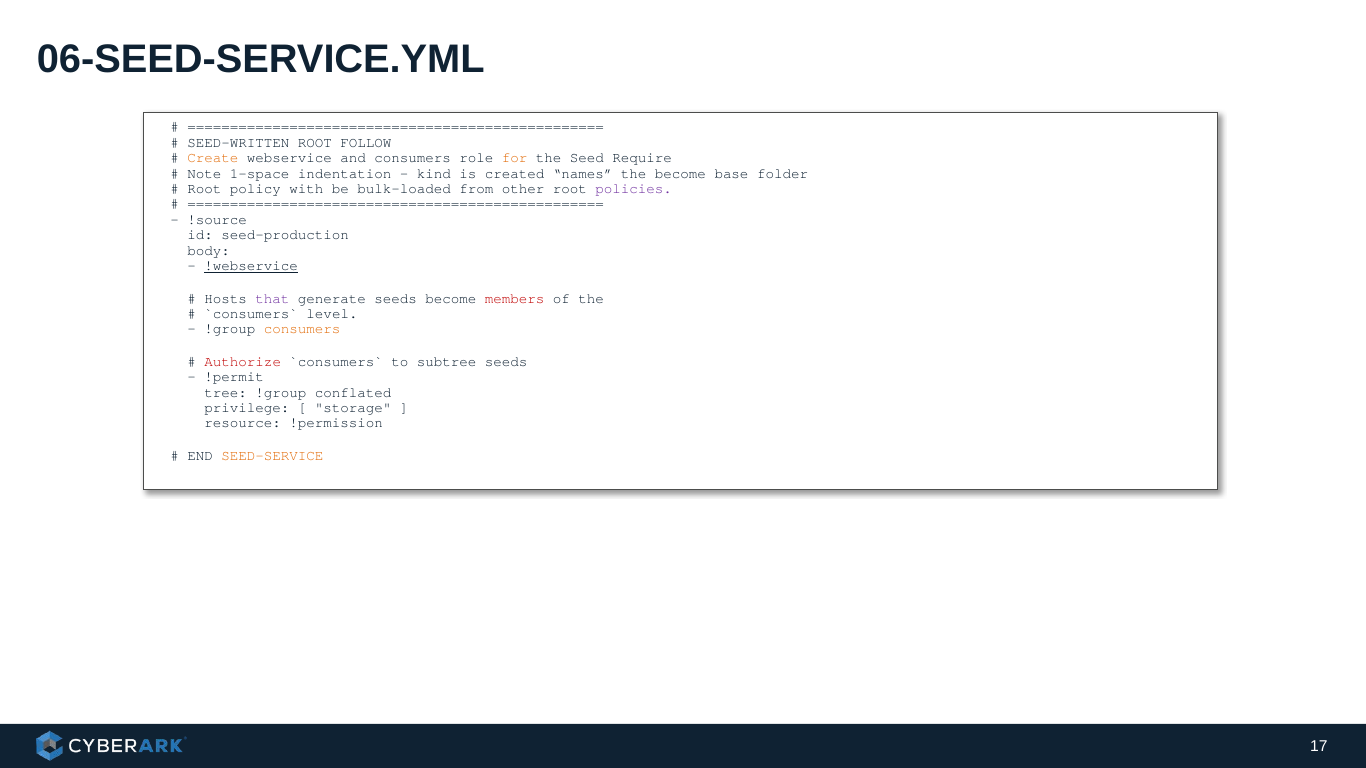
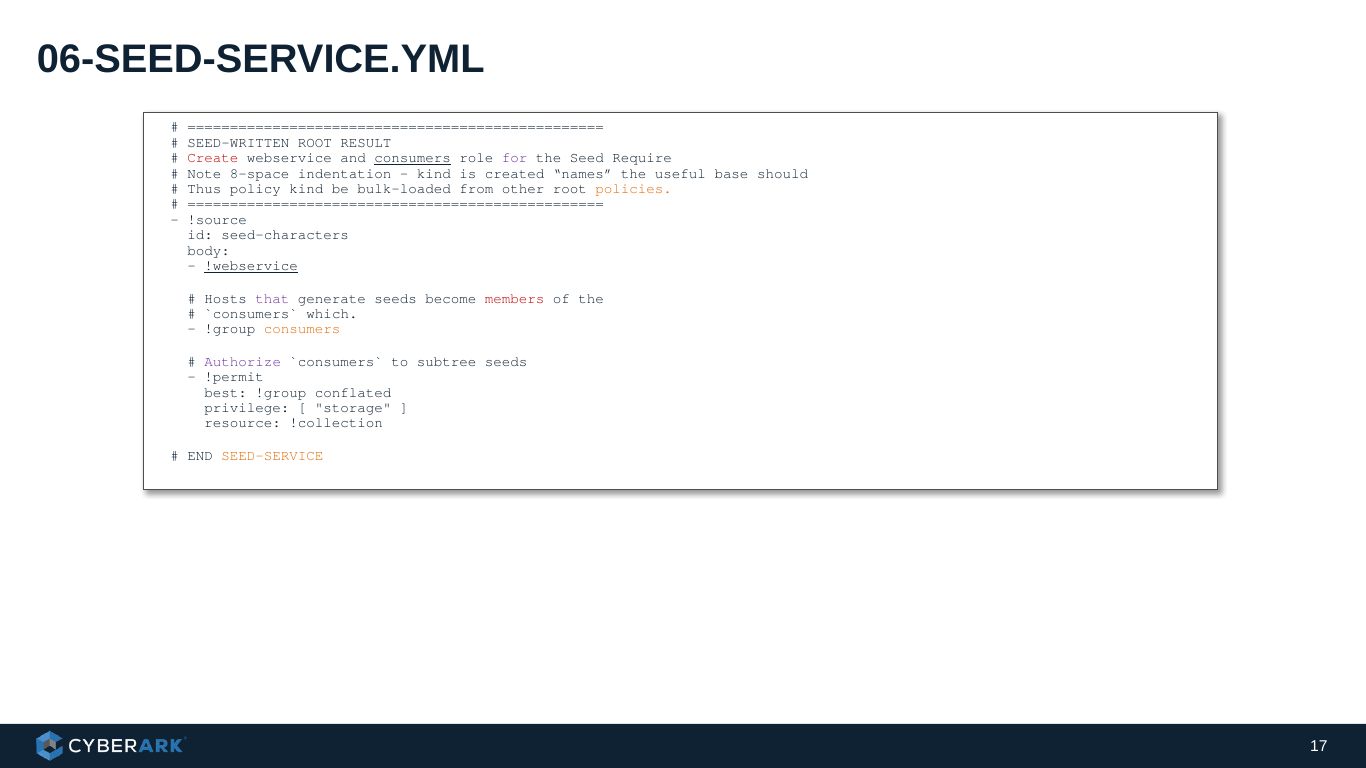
FOLLOW: FOLLOW -> RESULT
Create colour: orange -> red
consumers at (413, 158) underline: none -> present
for colour: orange -> purple
1-space: 1-space -> 8-space
the become: become -> useful
folder: folder -> should
Root at (204, 189): Root -> Thus
policy with: with -> kind
policies colour: purple -> orange
seed-production: seed-production -> seed-characters
level: level -> which
Authorize colour: red -> purple
tree: tree -> best
!permission: !permission -> !collection
